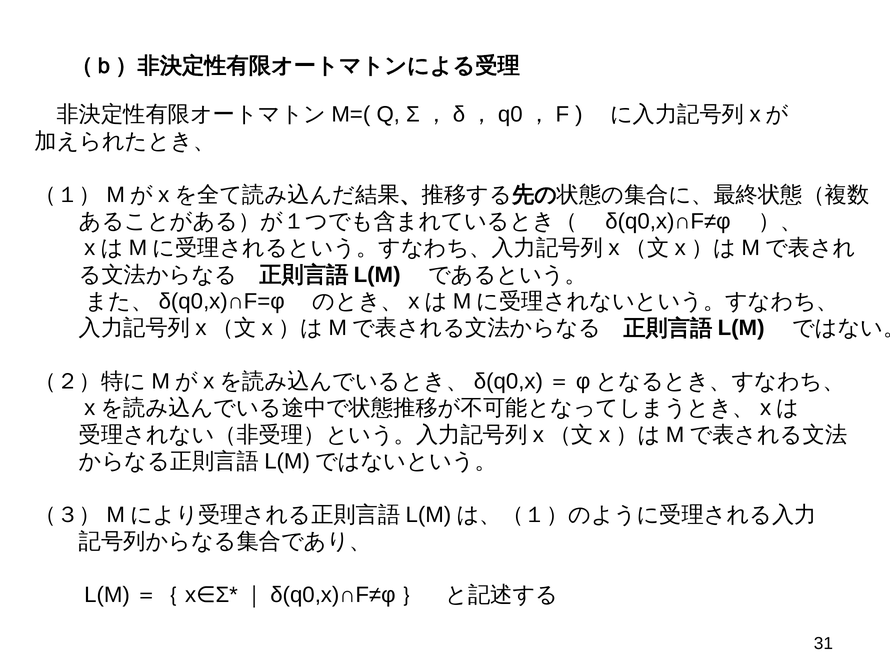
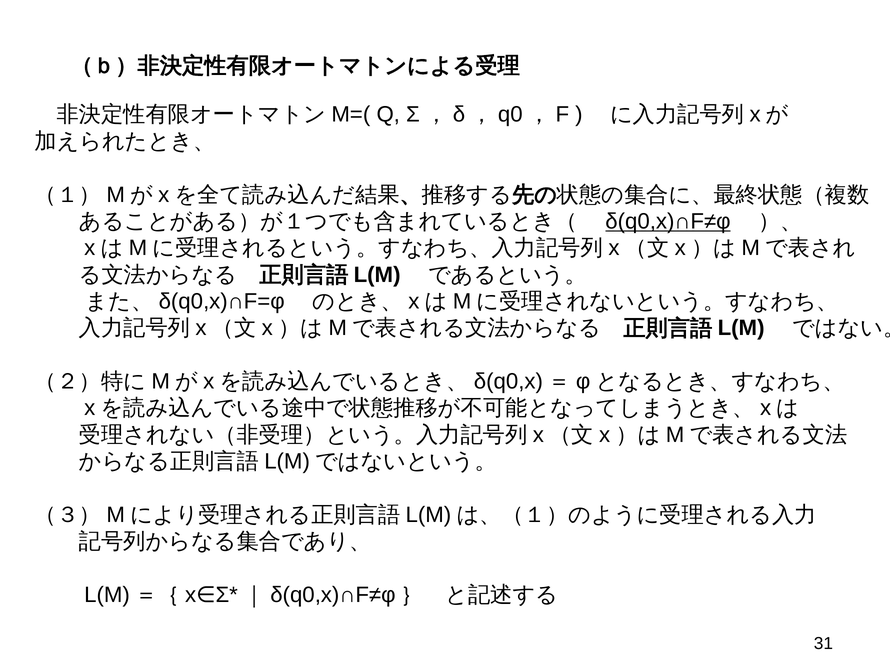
δ(q0,x)∩F≠φ underline: none -> present
